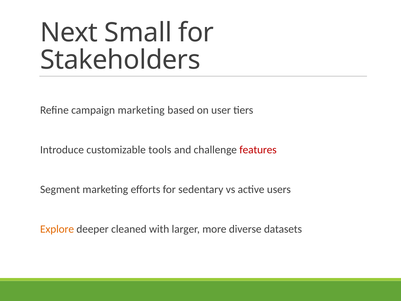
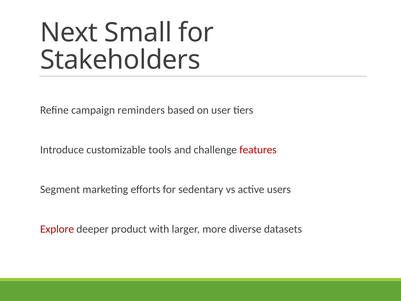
campaign marketing: marketing -> reminders
Explore colour: orange -> red
cleaned: cleaned -> product
